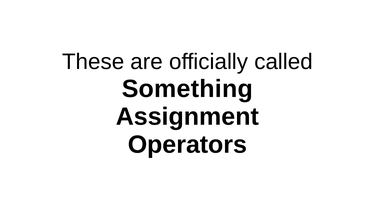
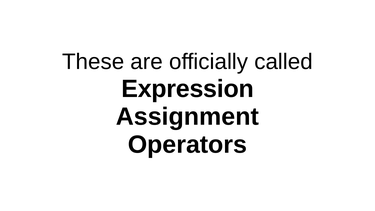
Something: Something -> Expression
